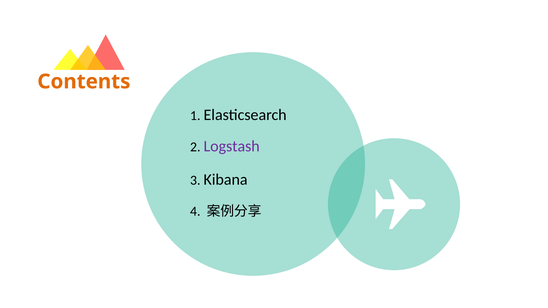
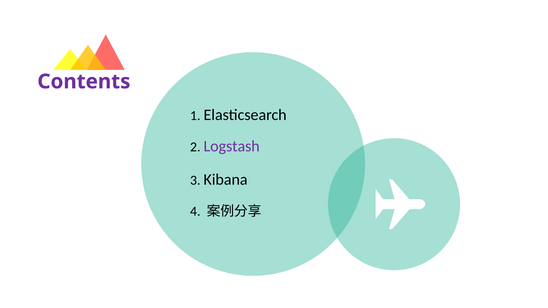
Contents colour: orange -> purple
